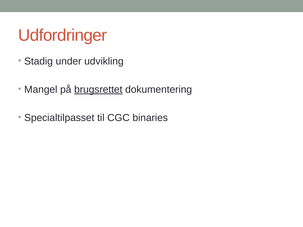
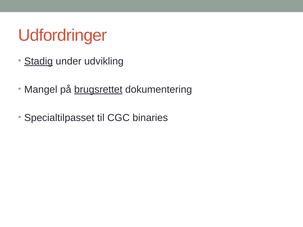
Stadig underline: none -> present
